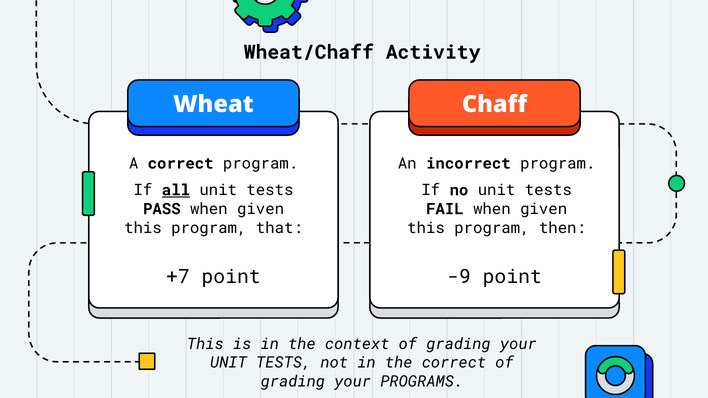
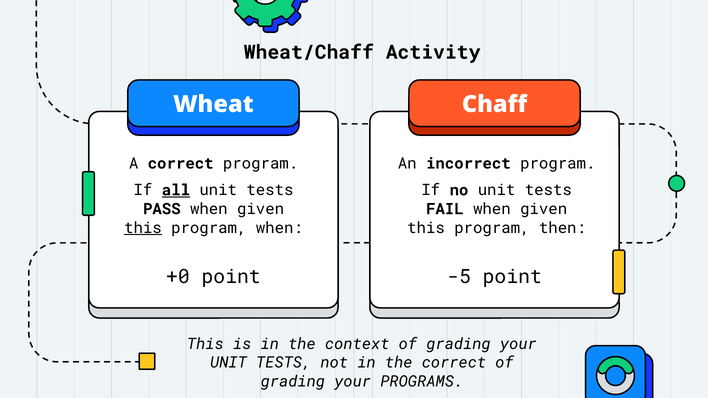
this at (143, 228) underline: none -> present
program that: that -> when
+7: +7 -> +0
-9: -9 -> -5
